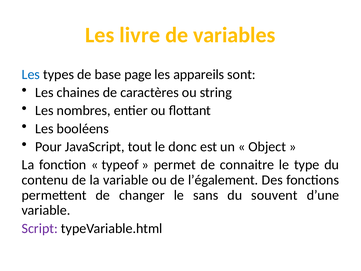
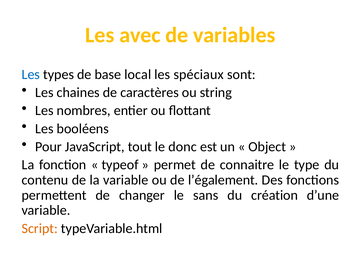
livre: livre -> avec
page: page -> local
appareils: appareils -> spéciaux
souvent: souvent -> création
Script colour: purple -> orange
